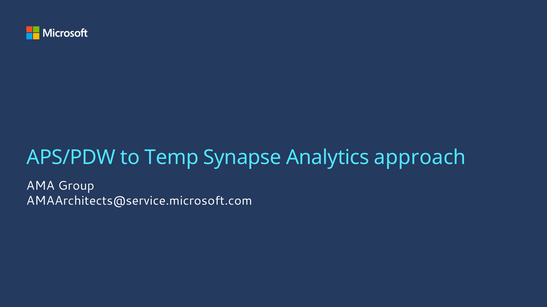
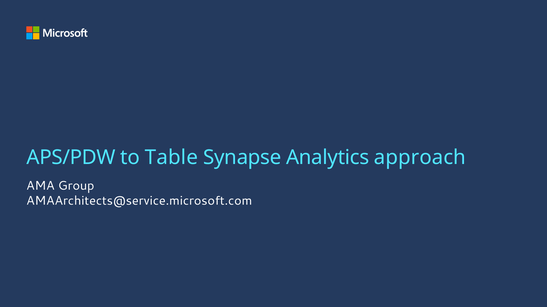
Temp: Temp -> Table
